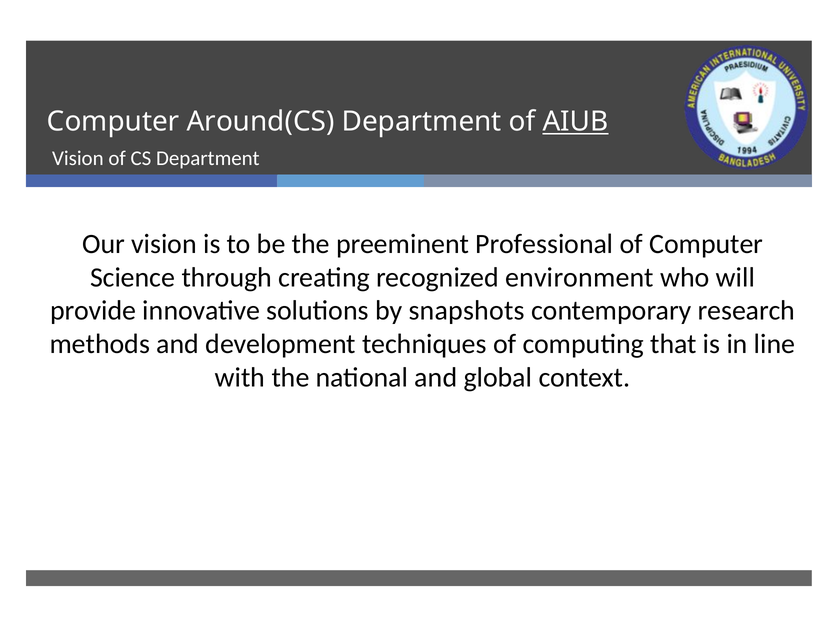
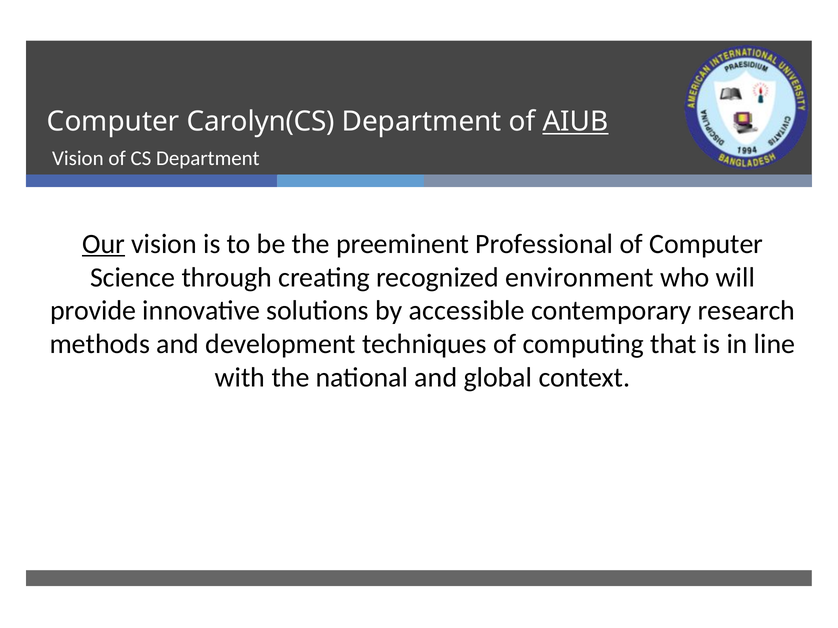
Around(CS: Around(CS -> Carolyn(CS
Our underline: none -> present
snapshots: snapshots -> accessible
